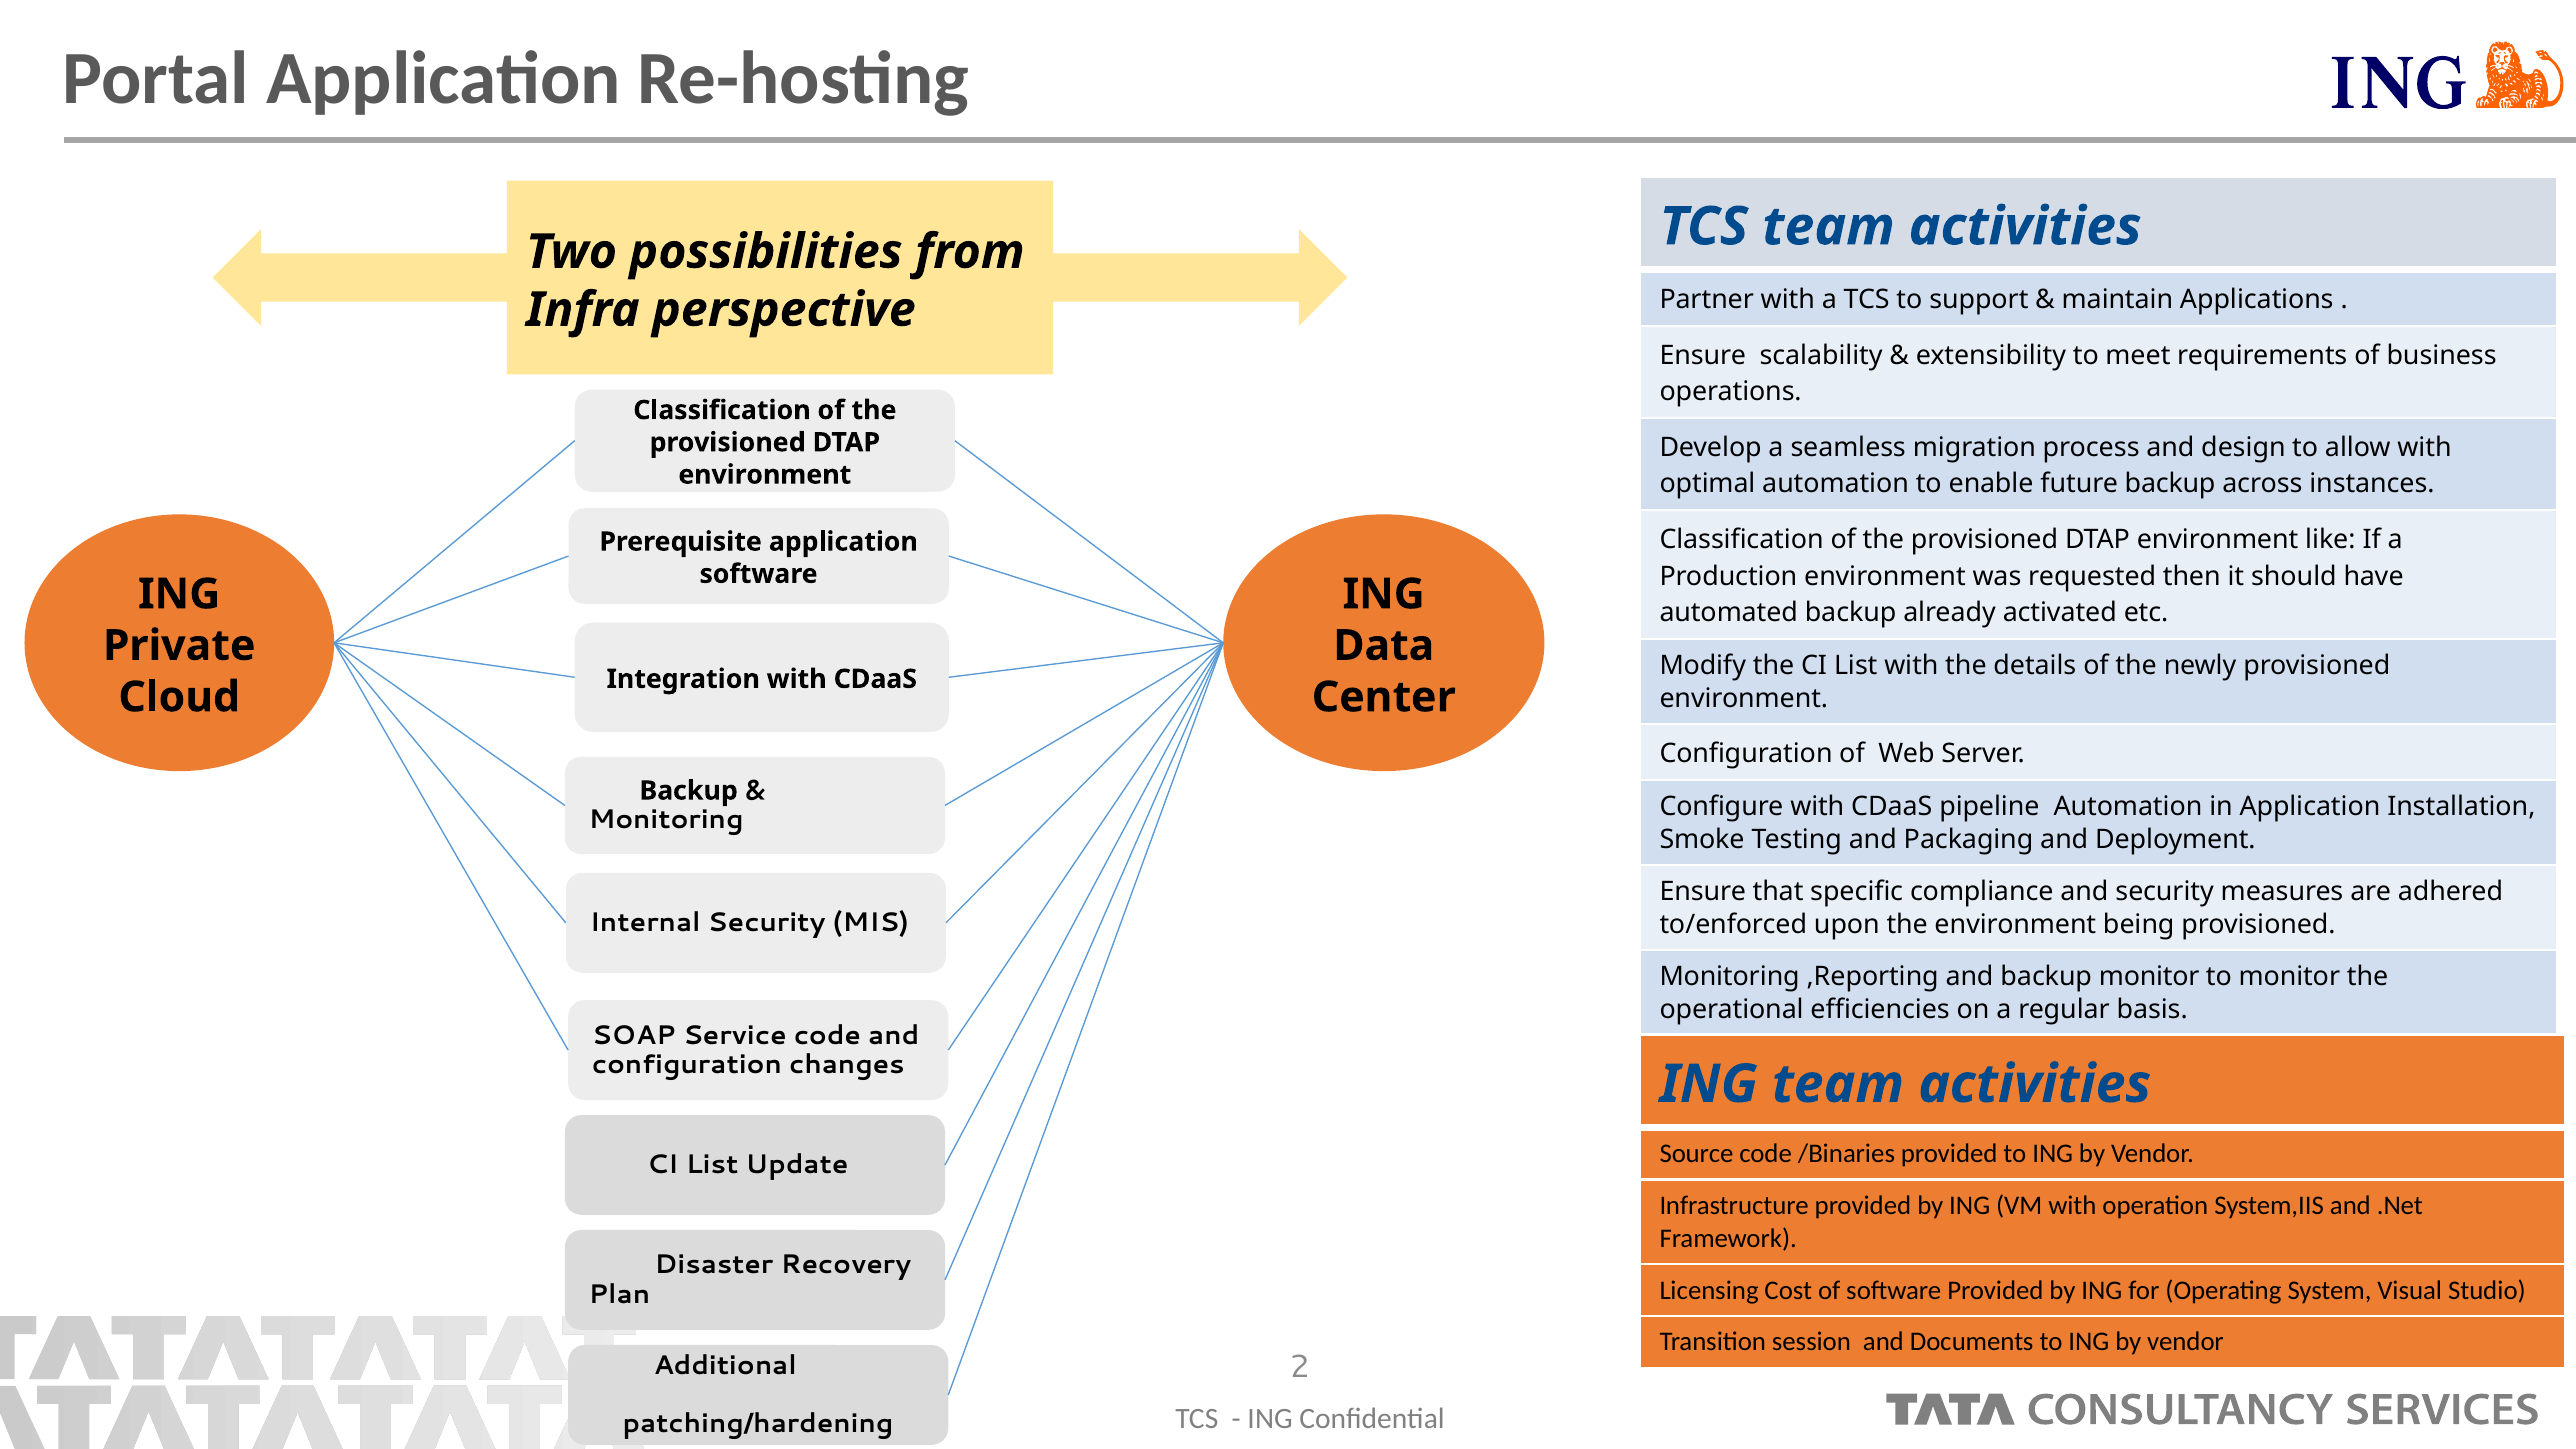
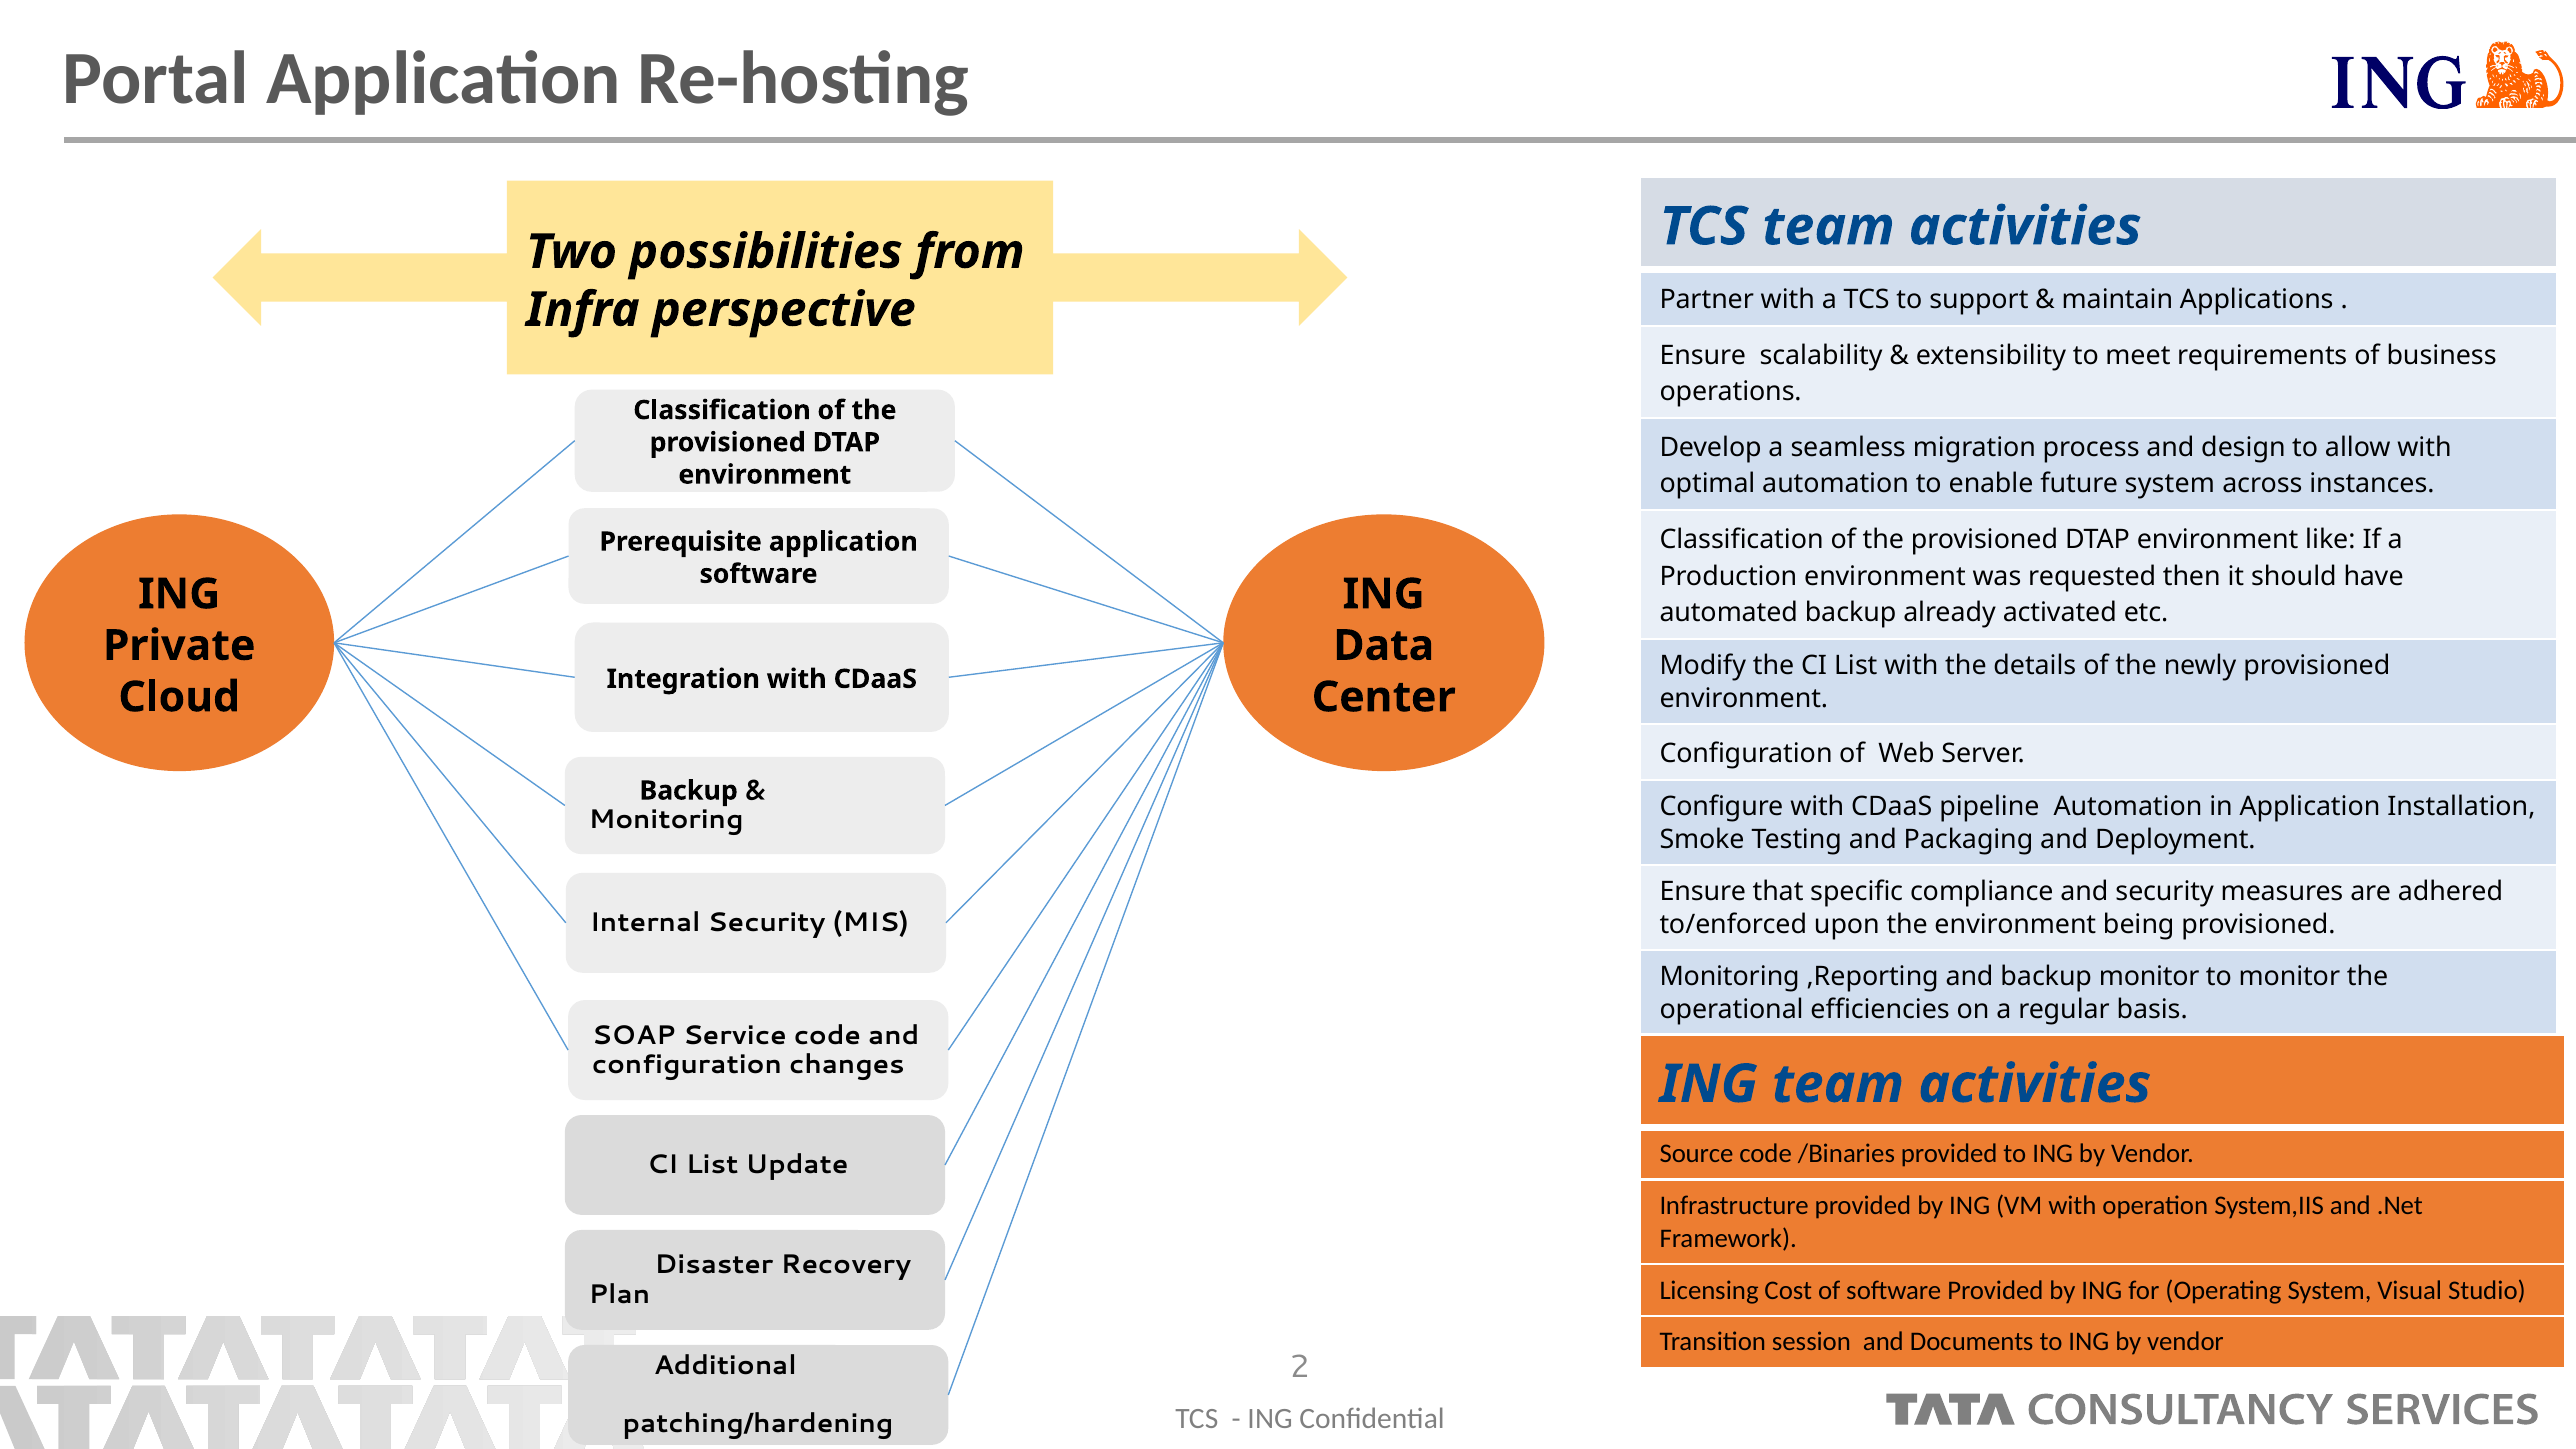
future backup: backup -> system
